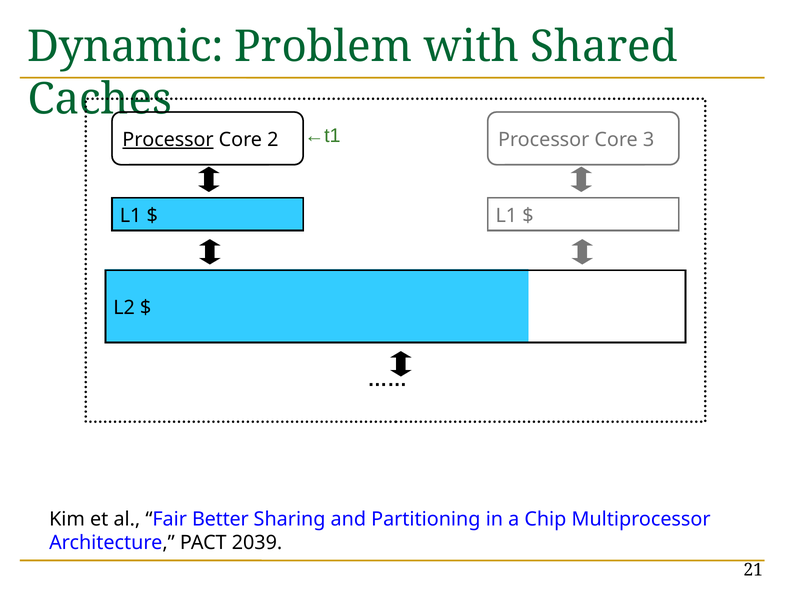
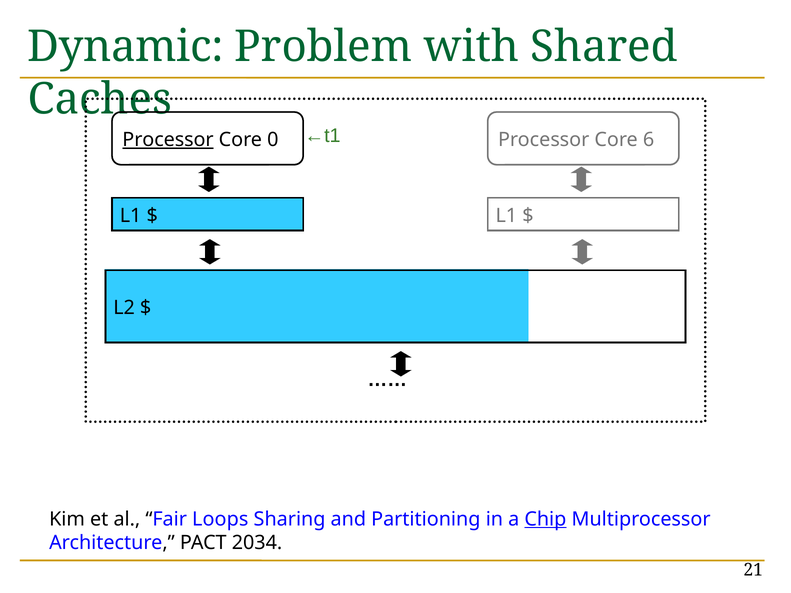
2: 2 -> 0
3: 3 -> 6
Better: Better -> Loops
Chip underline: none -> present
2039: 2039 -> 2034
